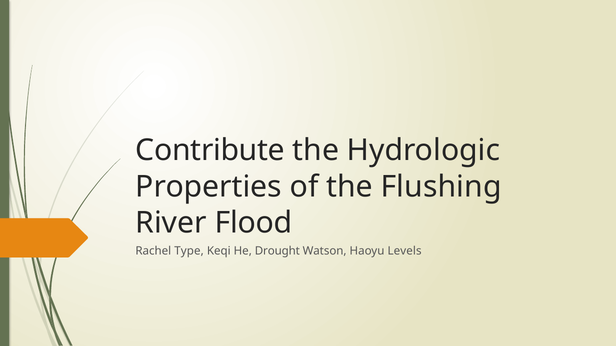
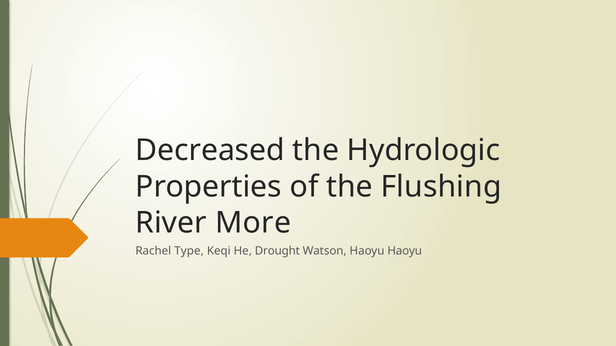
Contribute: Contribute -> Decreased
Flood: Flood -> More
Haoyu Levels: Levels -> Haoyu
